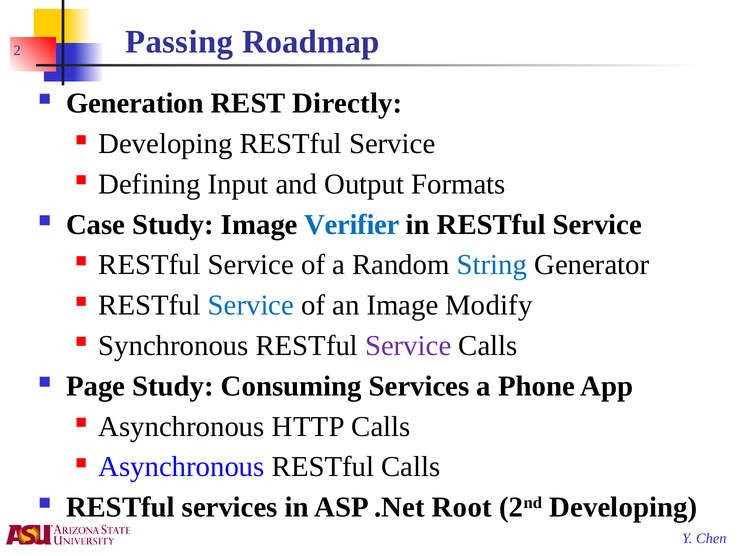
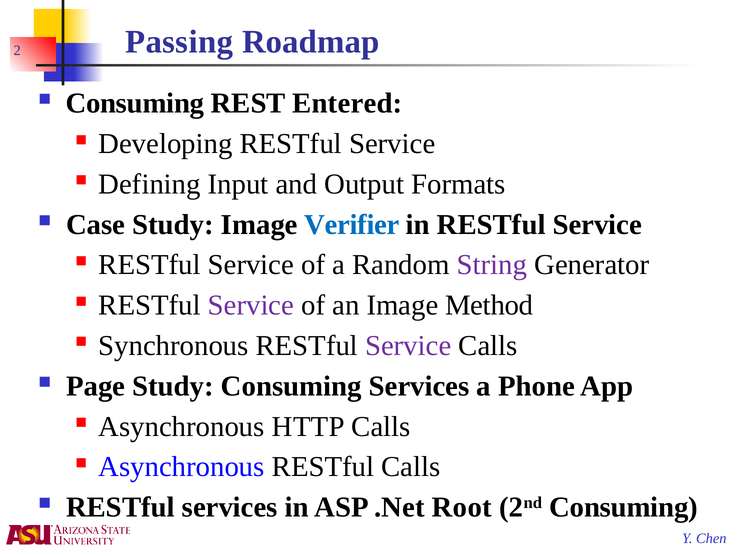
Generation at (135, 103): Generation -> Consuming
Directly: Directly -> Entered
String colour: blue -> purple
Service at (251, 305) colour: blue -> purple
Modify: Modify -> Method
2nd Developing: Developing -> Consuming
